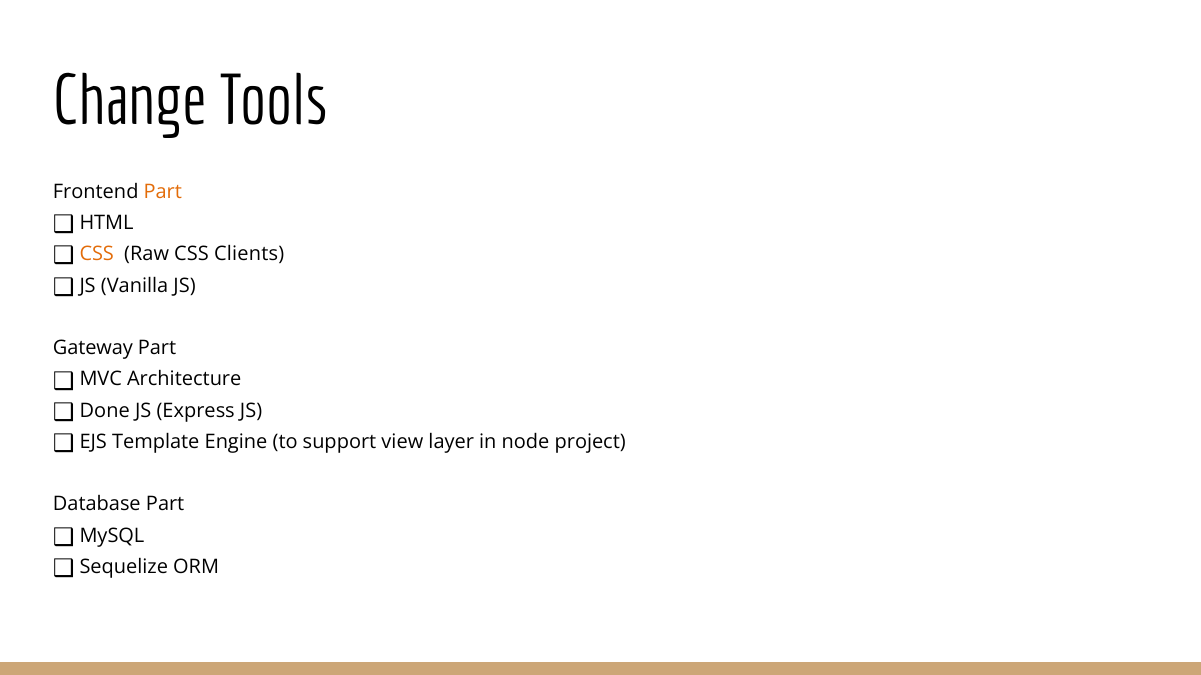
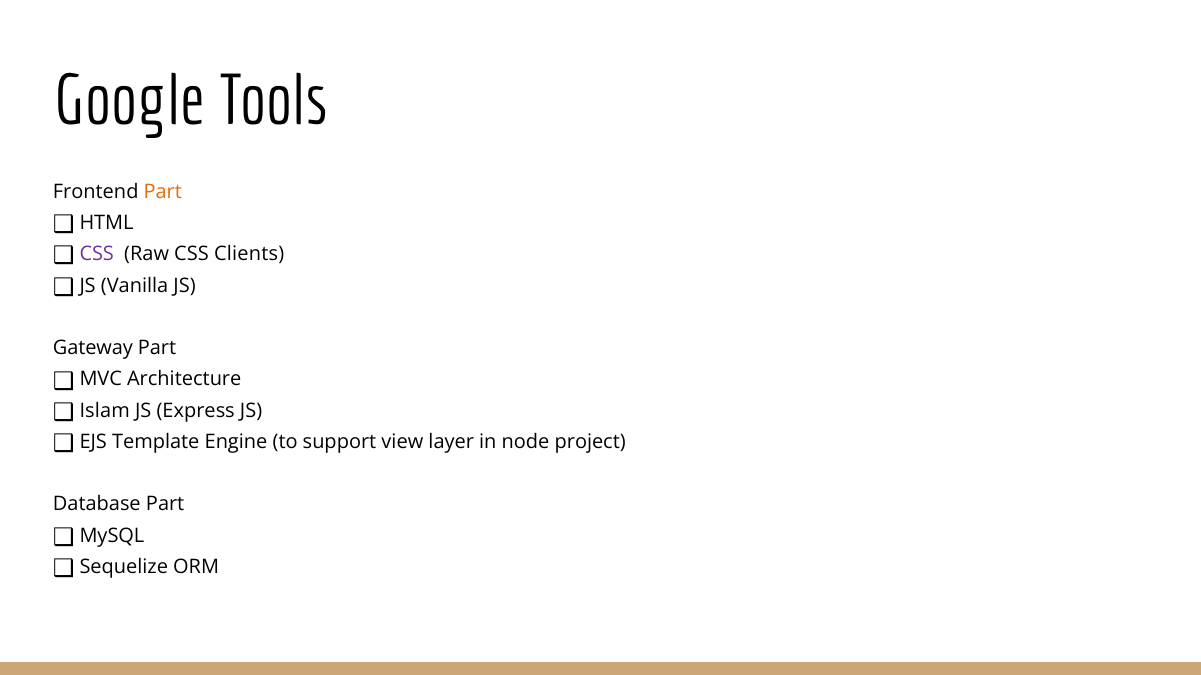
Change: Change -> Google
CSS at (97, 254) colour: orange -> purple
Done: Done -> Islam
